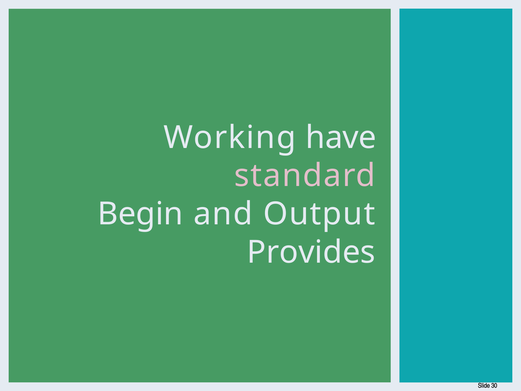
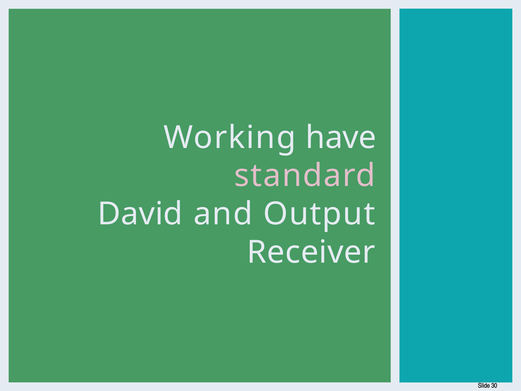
Begin: Begin -> David
Provides: Provides -> Receiver
